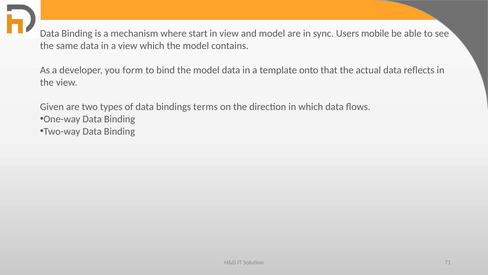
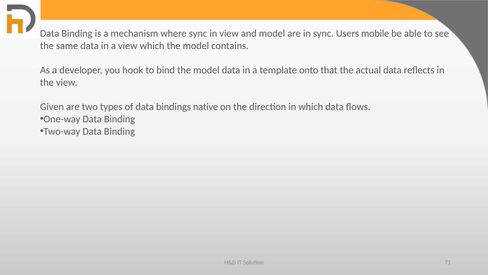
where start: start -> sync
form: form -> hook
terms: terms -> native
